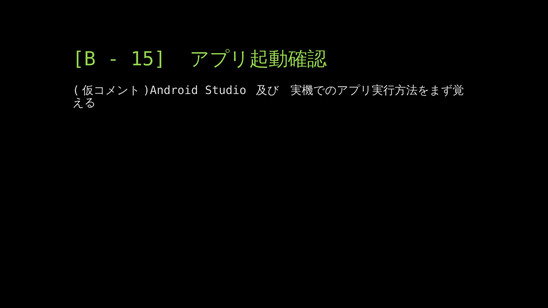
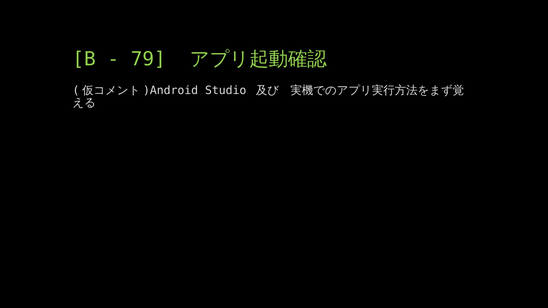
15: 15 -> 79
